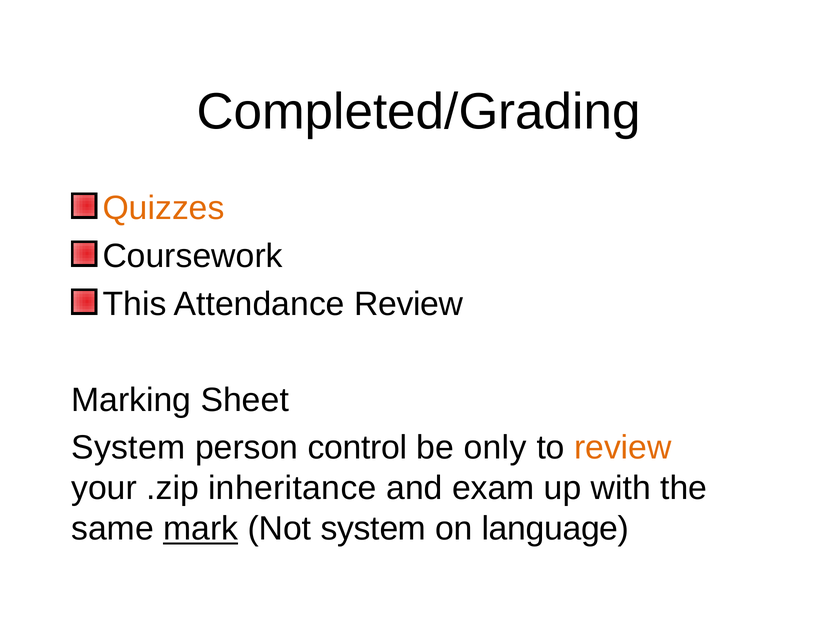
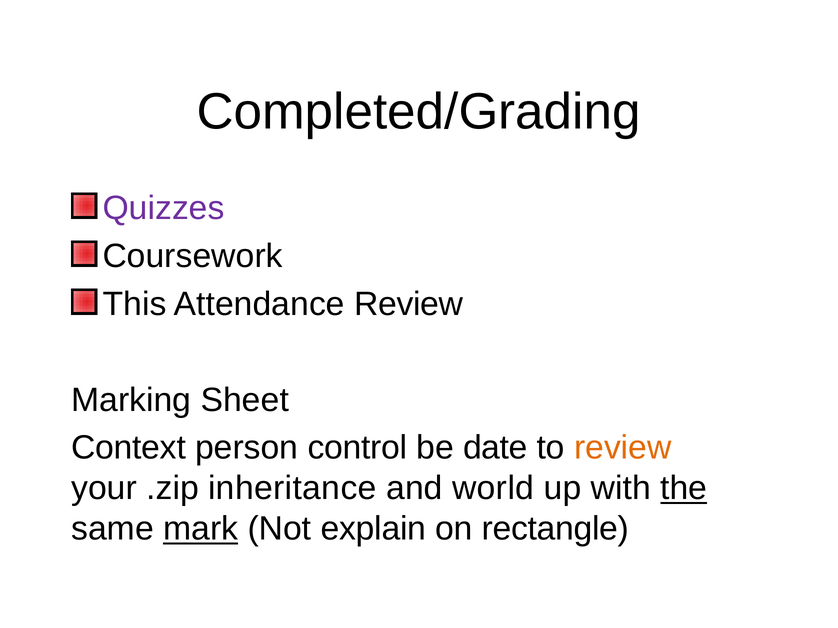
Quizzes colour: orange -> purple
System at (128, 448): System -> Context
only: only -> date
exam: exam -> world
the underline: none -> present
Not system: system -> explain
language: language -> rectangle
